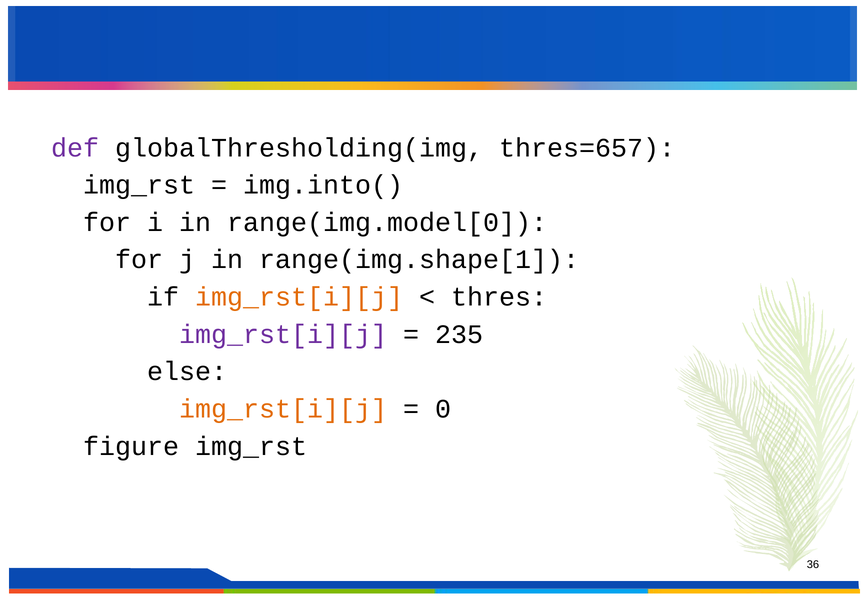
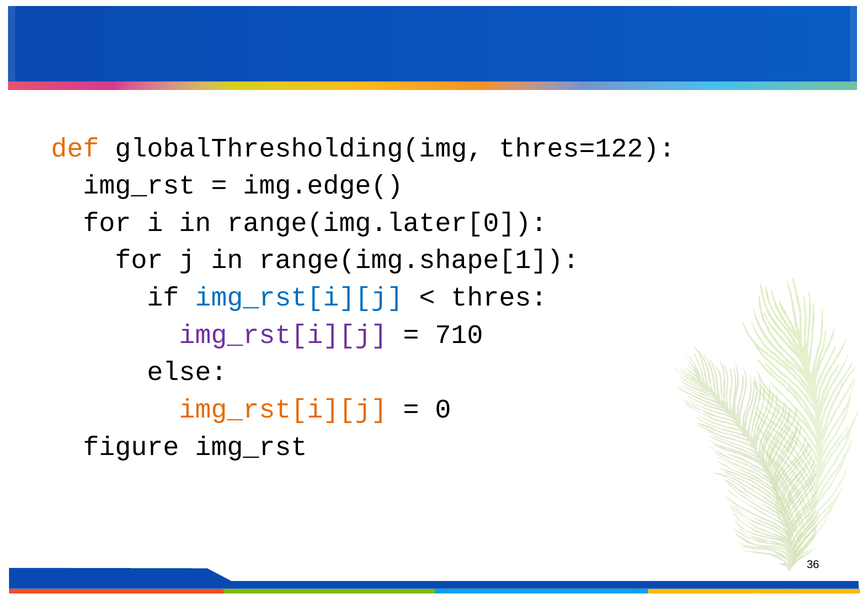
def colour: purple -> orange
thres=657: thres=657 -> thres=122
img.into(: img.into( -> img.edge(
range(img.model[0: range(img.model[0 -> range(img.later[0
img_rst[i][j at (299, 297) colour: orange -> blue
235: 235 -> 710
